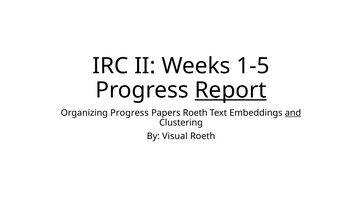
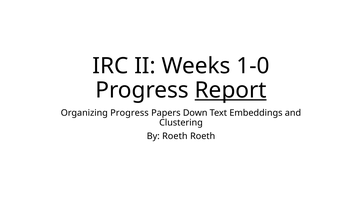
1-5: 1-5 -> 1-0
Papers Roeth: Roeth -> Down
and underline: present -> none
By Visual: Visual -> Roeth
